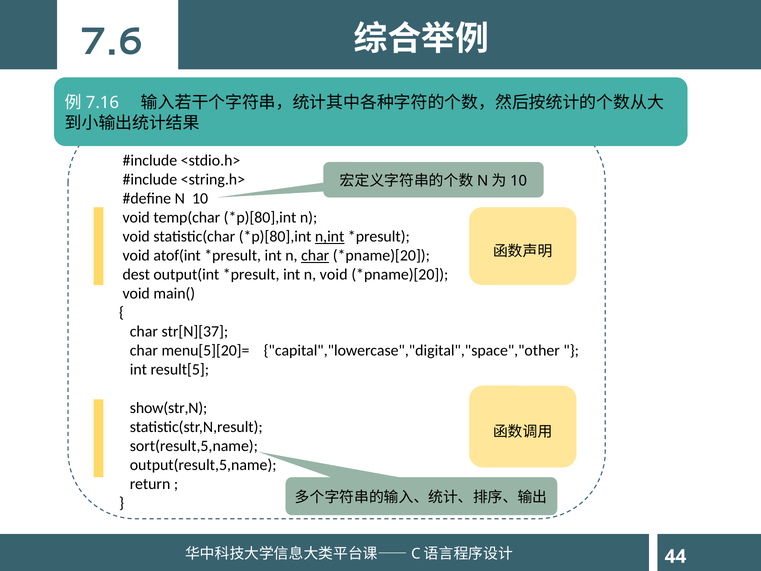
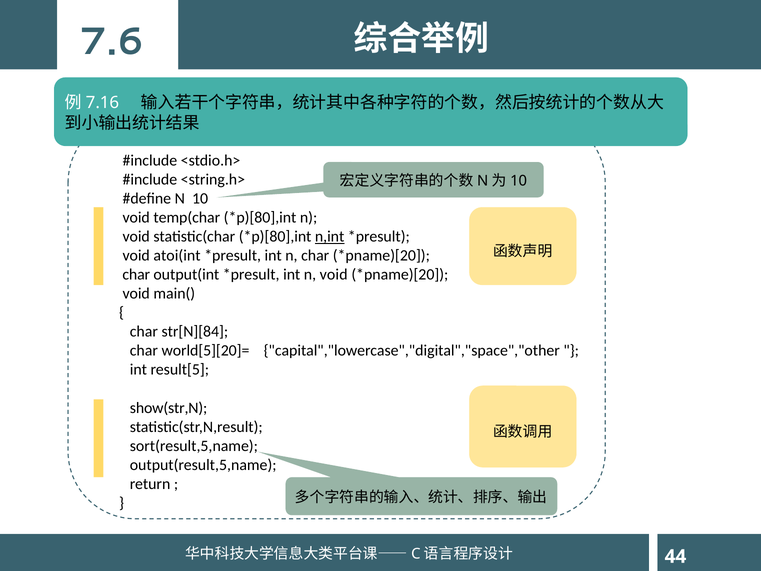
atof(int: atof(int -> atoi(int
char at (315, 255) underline: present -> none
dest at (136, 274): dest -> char
str[N][37: str[N][37 -> str[N][84
menu[5][20]=: menu[5][20]= -> world[5][20]=
